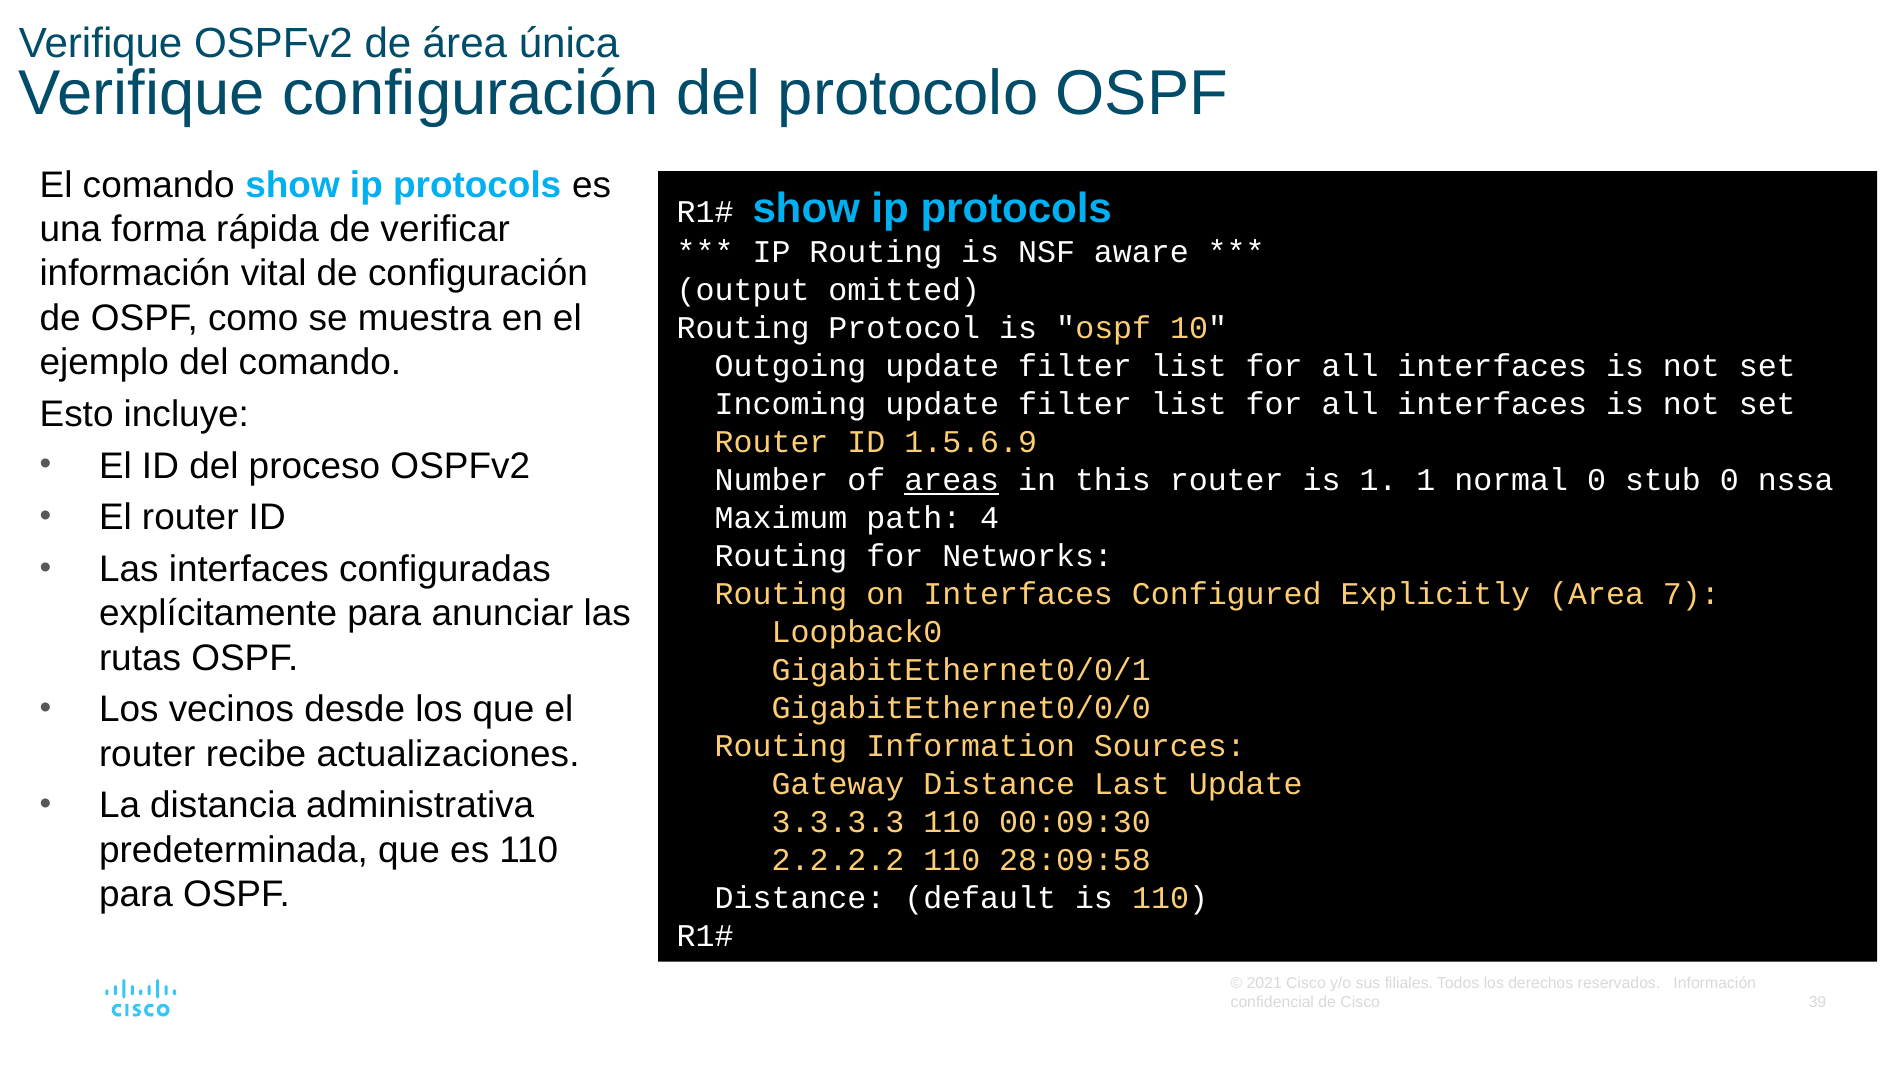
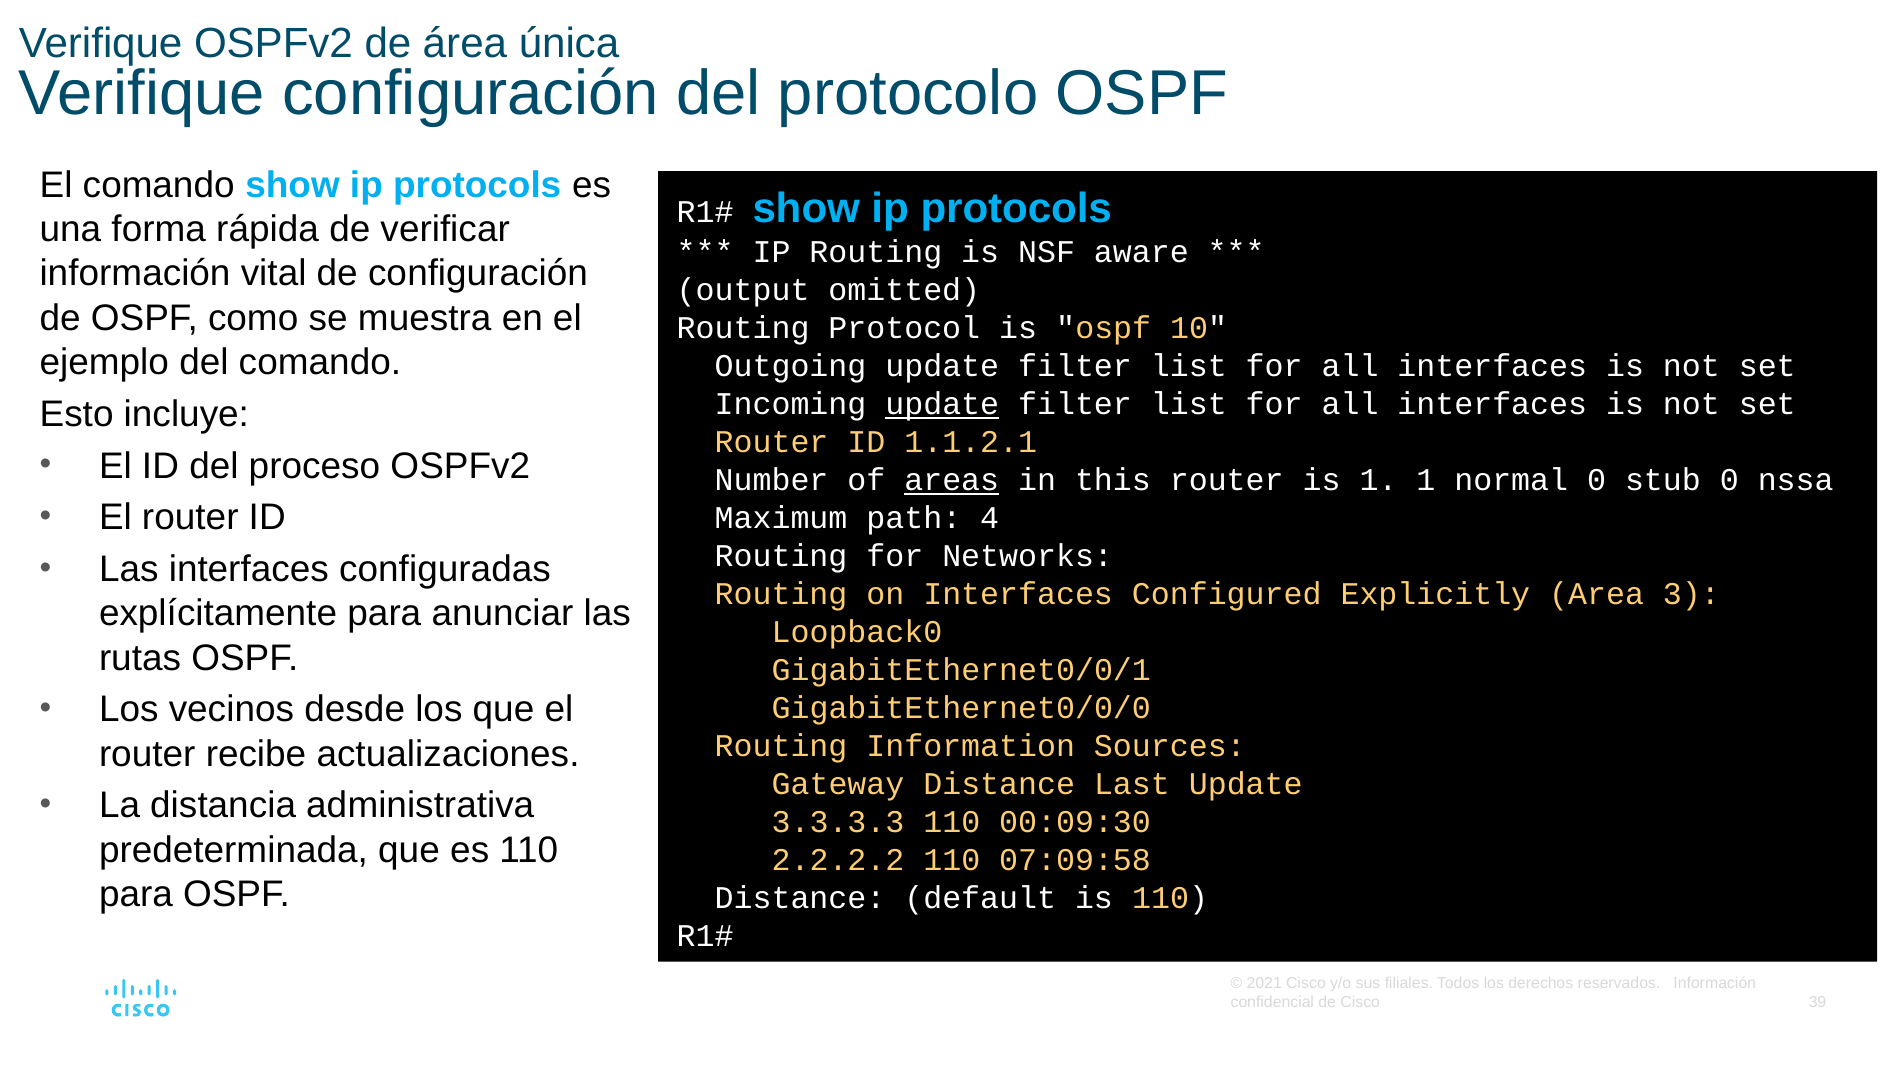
update at (942, 404) underline: none -> present
1.5.6.9: 1.5.6.9 -> 1.1.2.1
7: 7 -> 3
28:09:58: 28:09:58 -> 07:09:58
